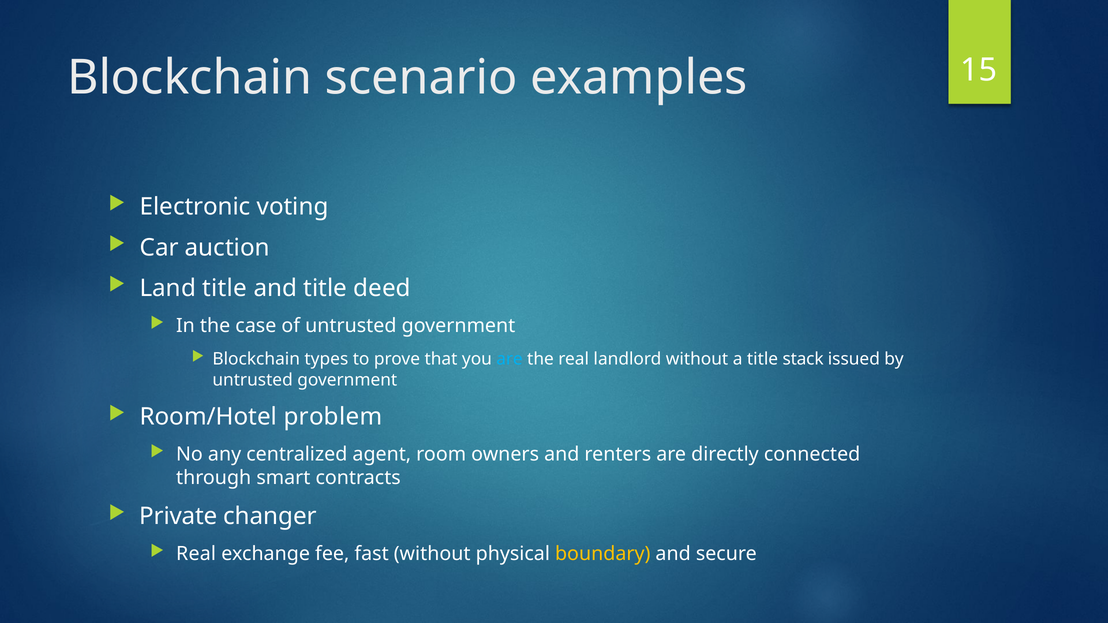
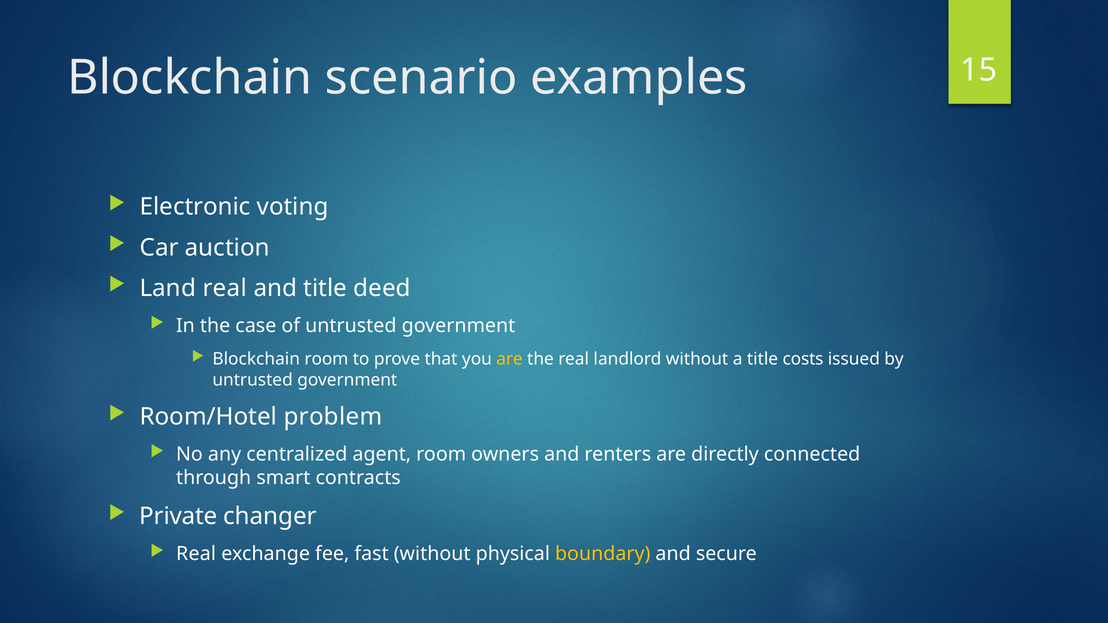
Land title: title -> real
Blockchain types: types -> room
are at (510, 359) colour: light blue -> yellow
stack: stack -> costs
